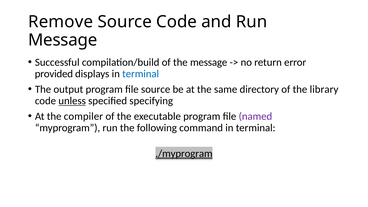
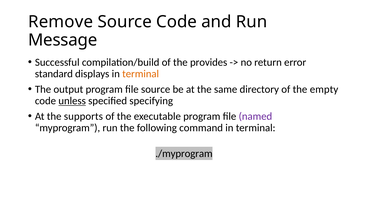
the message: message -> provides
provided: provided -> standard
terminal at (141, 74) colour: blue -> orange
library: library -> empty
compiler: compiler -> supports
./myprogram underline: present -> none
